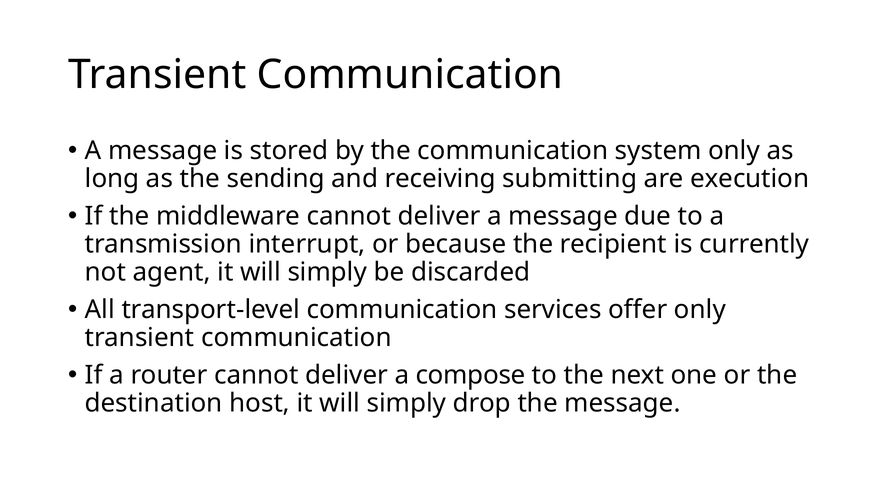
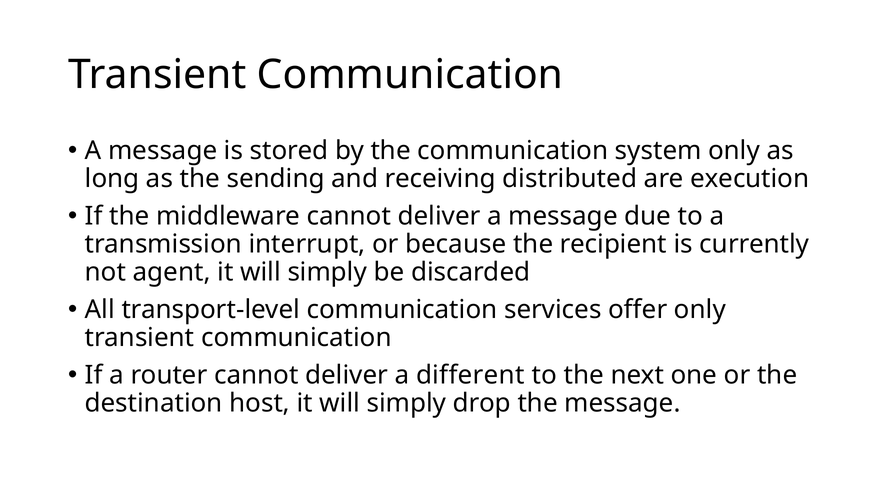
submitting: submitting -> distributed
compose: compose -> different
